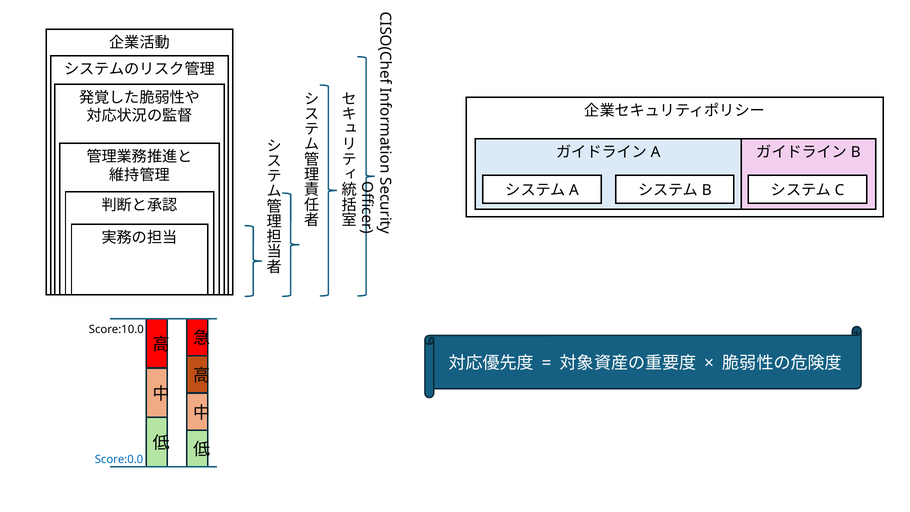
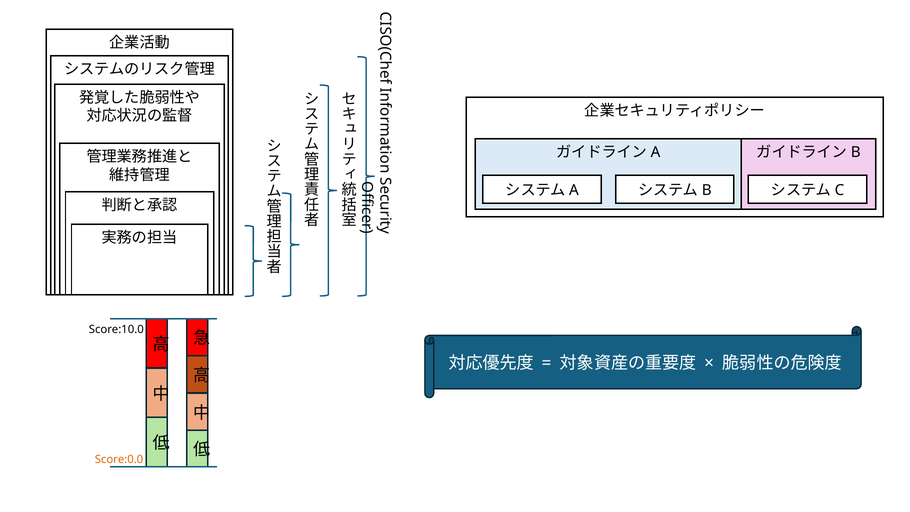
Score:0.0 colour: blue -> orange
